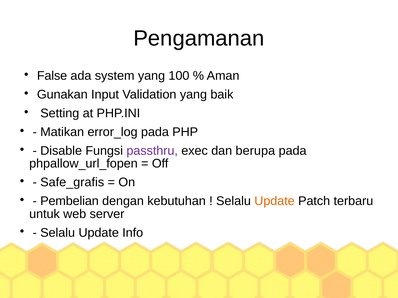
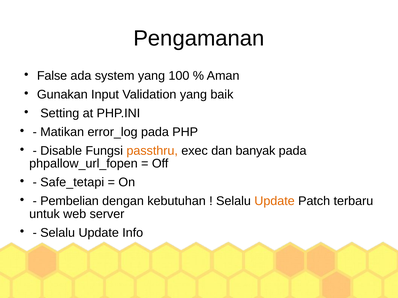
passthru colour: purple -> orange
berupa: berupa -> banyak
Safe_grafis: Safe_grafis -> Safe_tetapi
